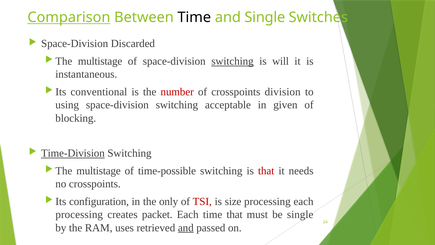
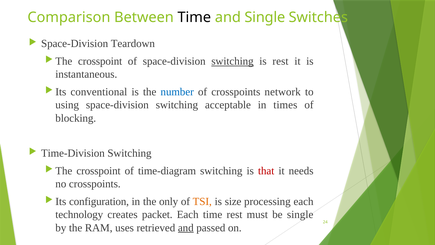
Comparison underline: present -> none
Discarded: Discarded -> Teardown
multistage at (100, 61): multistage -> crosspoint
is will: will -> rest
number colour: red -> blue
division: division -> network
given: given -> times
Time-Division underline: present -> none
multistage at (99, 171): multistage -> crosspoint
time-possible: time-possible -> time-diagram
TSI colour: red -> orange
processing at (79, 214): processing -> technology
time that: that -> rest
